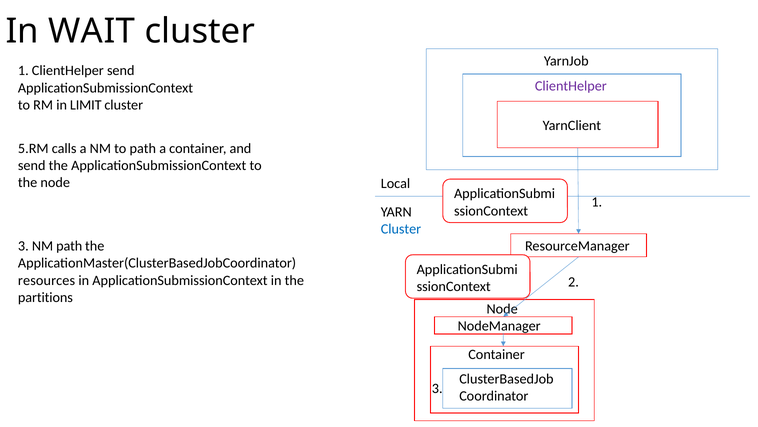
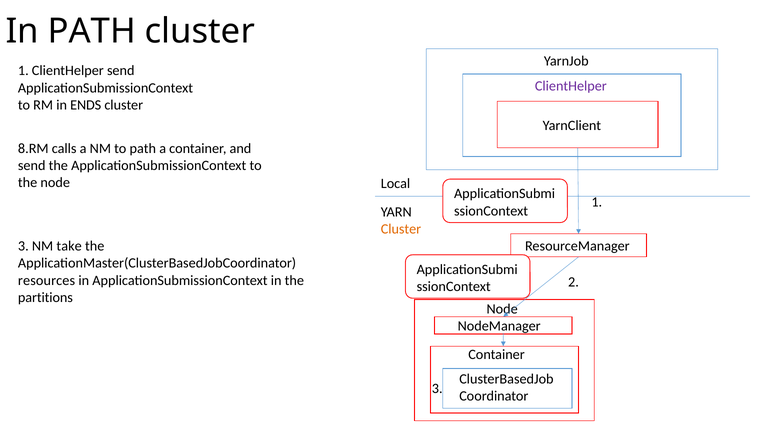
In WAIT: WAIT -> PATH
LIMIT: LIMIT -> ENDS
5.RM: 5.RM -> 8.RM
Cluster at (401, 229) colour: blue -> orange
NM path: path -> take
